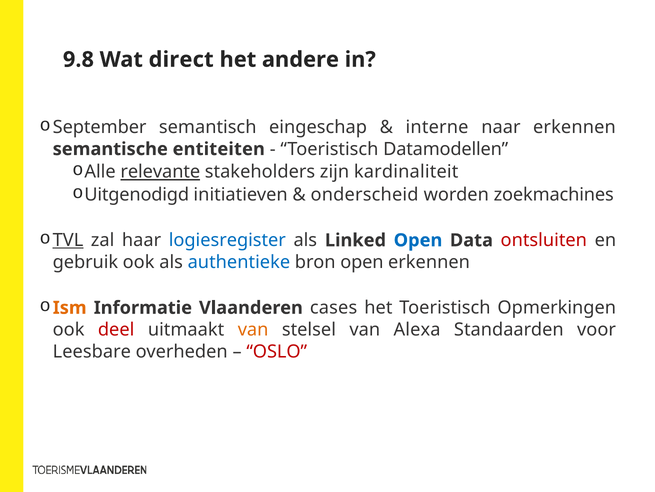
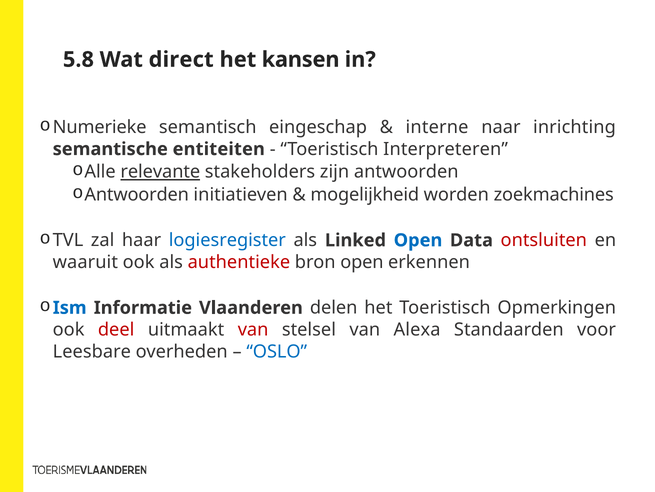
9.8: 9.8 -> 5.8
andere: andere -> kansen
September: September -> Numerieke
naar erkennen: erkennen -> inrichting
Datamodellen: Datamodellen -> Interpreteren
zijn kardinaliteit: kardinaliteit -> antwoorden
Uitgenodigd at (137, 194): Uitgenodigd -> Antwoorden
onderscheid: onderscheid -> mogelijkheid
TVL underline: present -> none
gebruik: gebruik -> waaruit
authentieke colour: blue -> red
Ism colour: orange -> blue
cases: cases -> delen
van at (253, 329) colour: orange -> red
OSLO colour: red -> blue
